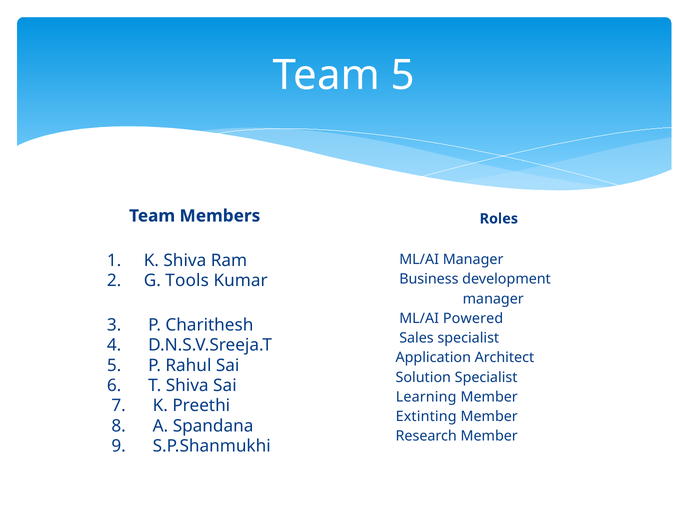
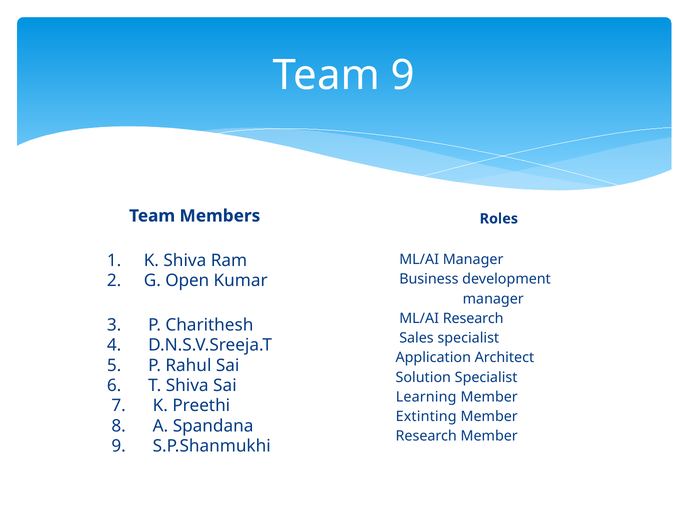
Team 5: 5 -> 9
Tools: Tools -> Open
ML/AI Powered: Powered -> Research
